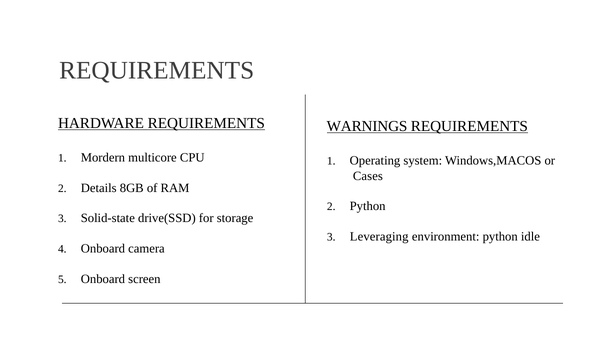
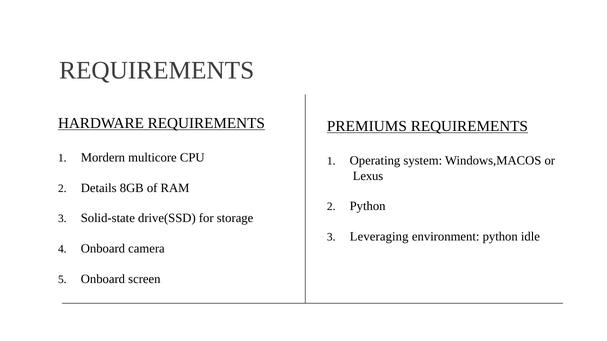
WARNINGS: WARNINGS -> PREMIUMS
Cases: Cases -> Lexus
